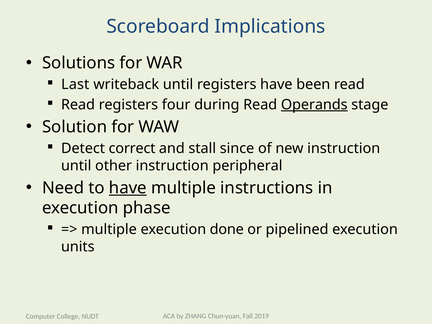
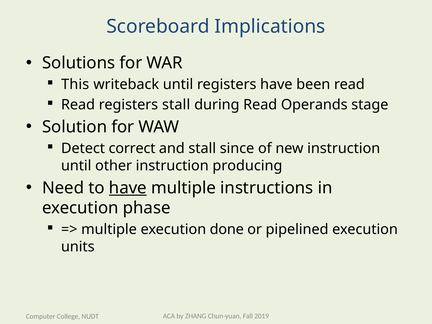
Last: Last -> This
registers four: four -> stall
Operands underline: present -> none
peripheral: peripheral -> producing
